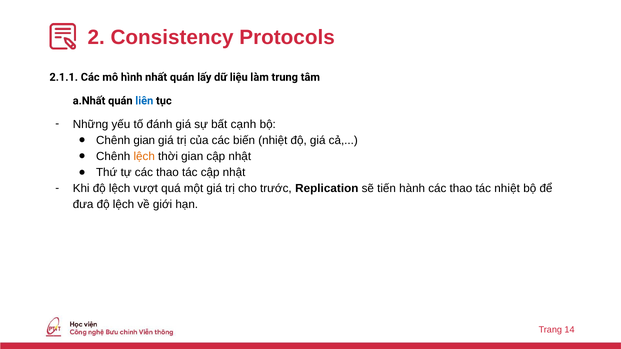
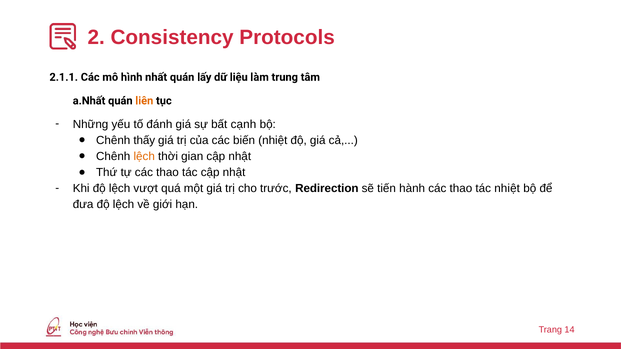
liên colour: blue -> orange
Chênh gian: gian -> thấy
Replication: Replication -> Redirection
